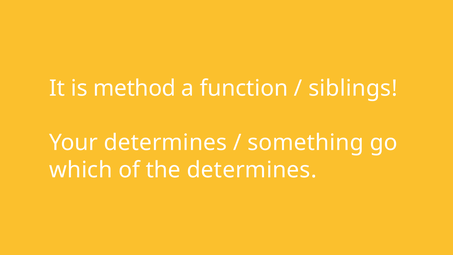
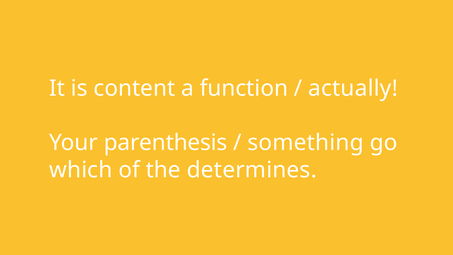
method: method -> content
siblings: siblings -> actually
Your determines: determines -> parenthesis
